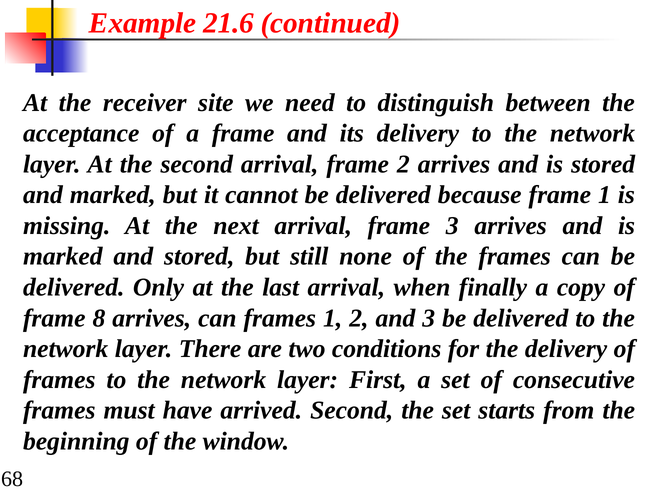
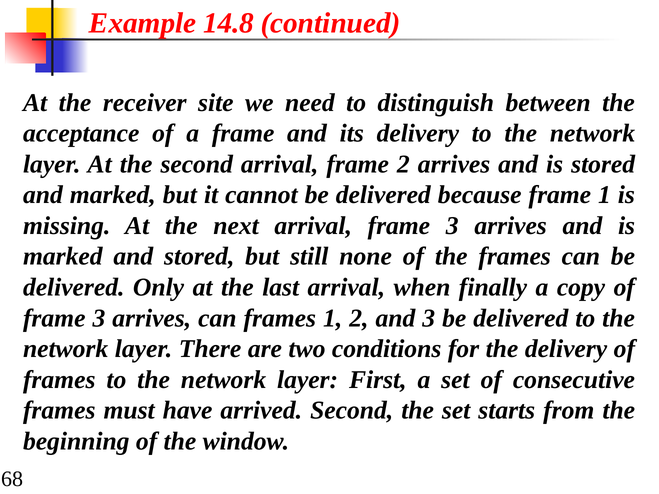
21.6: 21.6 -> 14.8
8 at (99, 318): 8 -> 3
